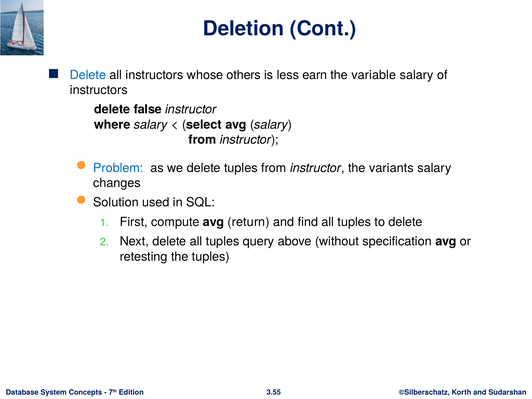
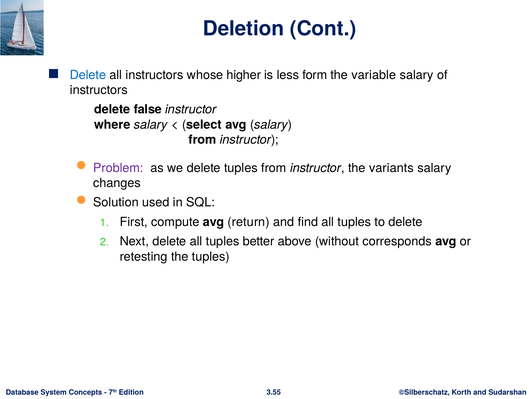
others: others -> higher
earn: earn -> form
Problem colour: blue -> purple
query: query -> better
specification: specification -> corresponds
